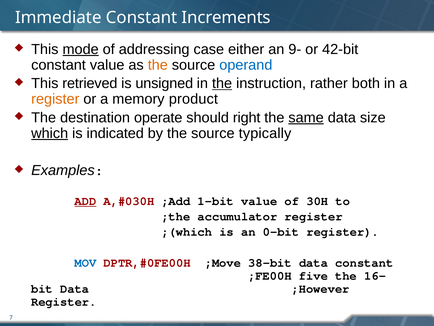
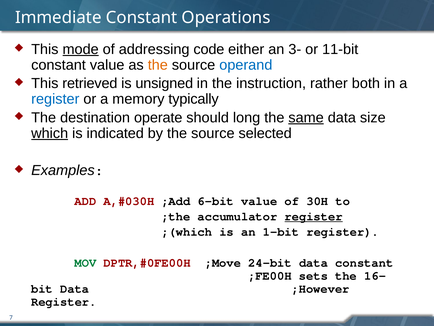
Increments: Increments -> Operations
case: case -> code
9-: 9- -> 3-
42-bit: 42-bit -> 11-bit
the at (222, 83) underline: present -> none
register at (55, 99) colour: orange -> blue
product: product -> typically
right: right -> long
typically: typically -> selected
ADD underline: present -> none
1-bit: 1-bit -> 6-bit
register at (314, 216) underline: none -> present
0-bit: 0-bit -> 1-bit
MOV colour: blue -> green
38-bit: 38-bit -> 24-bit
five: five -> sets
